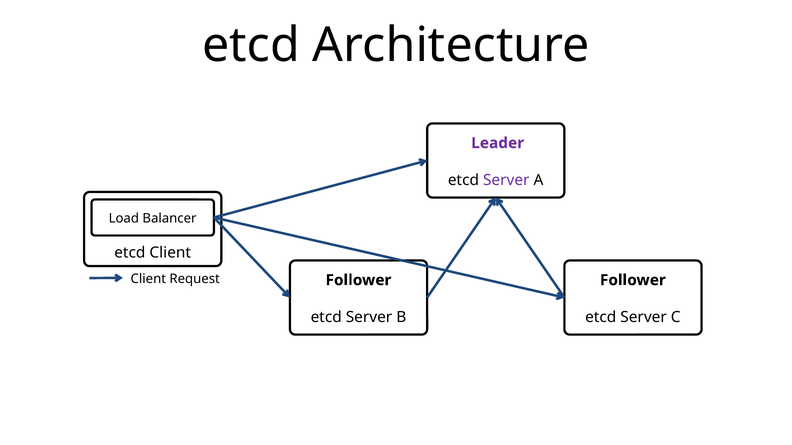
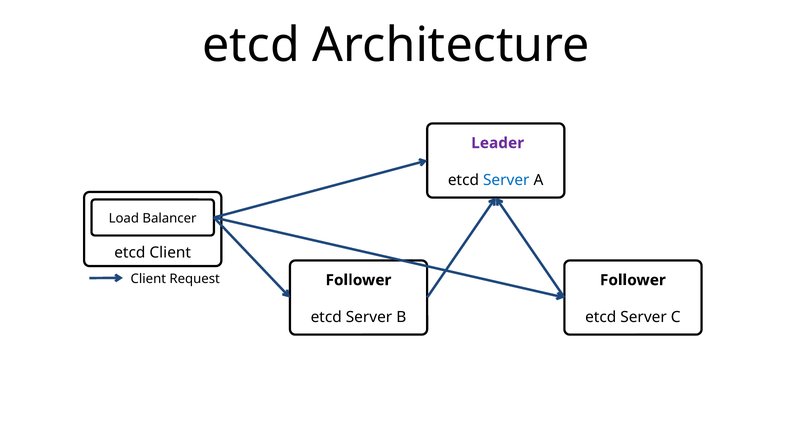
Server at (506, 180) colour: purple -> blue
